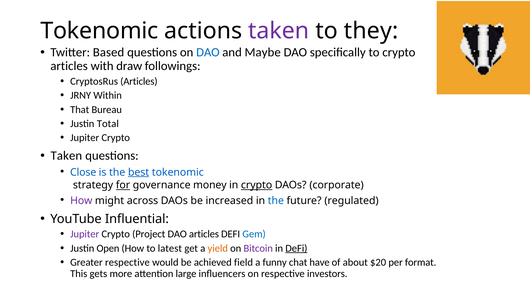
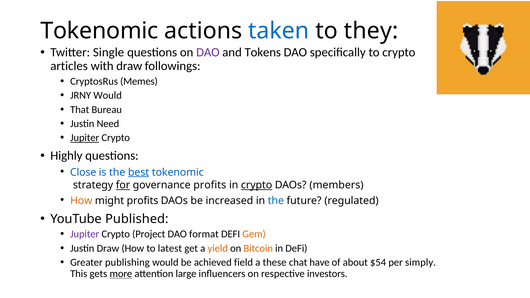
taken at (279, 31) colour: purple -> blue
Based: Based -> Single
DAO at (208, 52) colour: blue -> purple
Maybe: Maybe -> Tokens
CryptosRus Articles: Articles -> Memes
JRNY Within: Within -> Would
Total: Total -> Need
Jupiter at (85, 138) underline: none -> present
Taken at (66, 156): Taken -> Highly
governance money: money -> profits
corporate: corporate -> members
How at (81, 201) colour: purple -> orange
might across: across -> profits
Influential: Influential -> Published
DAO articles: articles -> format
Gem colour: blue -> orange
Justin Open: Open -> Draw
Bitcoin colour: purple -> orange
DeFi at (296, 248) underline: present -> none
Greater respective: respective -> publishing
funny: funny -> these
$20: $20 -> $54
format: format -> simply
more underline: none -> present
